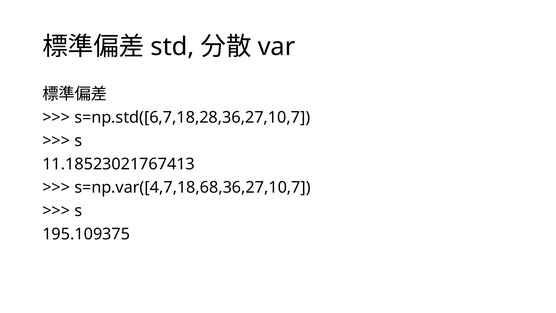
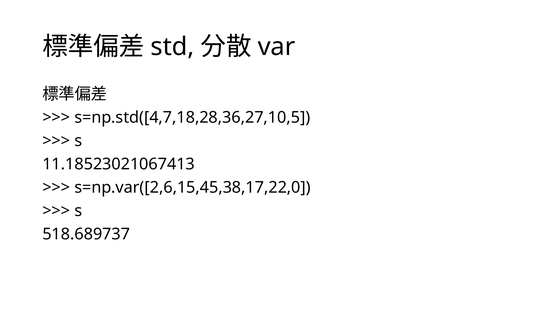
s=np.std([6,7,18,28,36,27,10,7: s=np.std([6,7,18,28,36,27,10,7 -> s=np.std([4,7,18,28,36,27,10,5
11.18523021767413: 11.18523021767413 -> 11.18523021067413
s=np.var([4,7,18,68,36,27,10,7: s=np.var([4,7,18,68,36,27,10,7 -> s=np.var([2,6,15,45,38,17,22,0
195.109375: 195.109375 -> 518.689737
